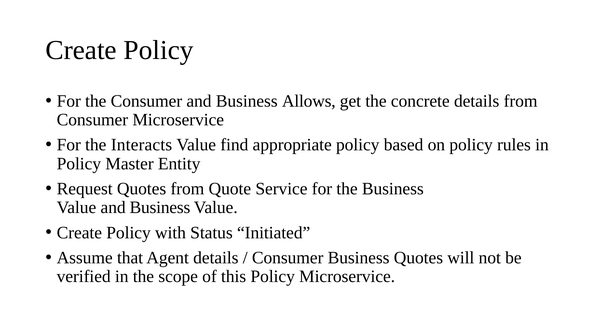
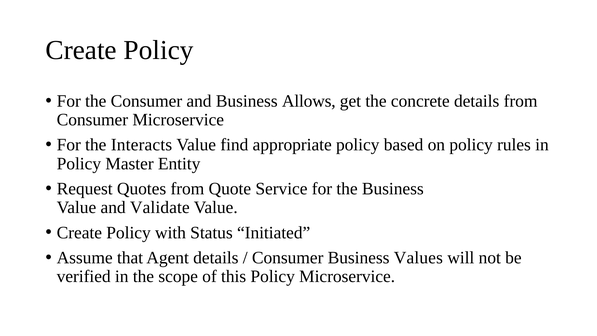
Value and Business: Business -> Validate
Business Quotes: Quotes -> Values
